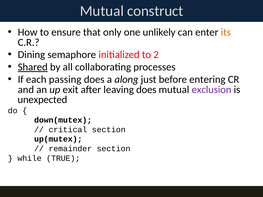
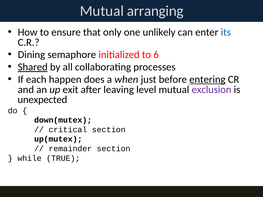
construct: construct -> arranging
its colour: orange -> blue
2: 2 -> 6
passing: passing -> happen
along: along -> when
entering underline: none -> present
leaving does: does -> level
